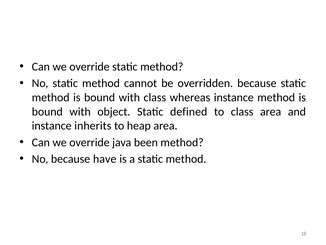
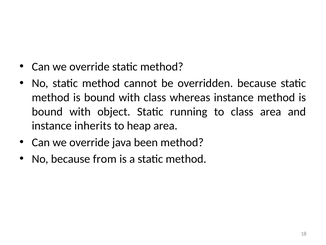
defined: defined -> running
have: have -> from
